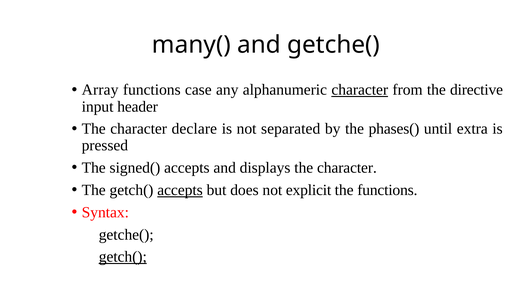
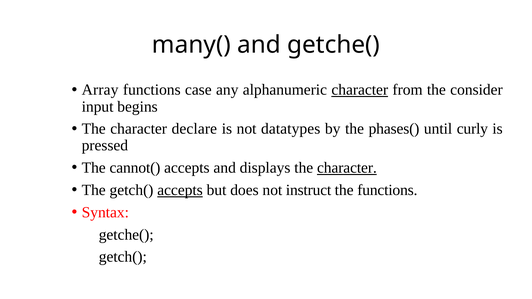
directive: directive -> consider
header: header -> begins
separated: separated -> datatypes
extra: extra -> curly
signed(: signed( -> cannot(
character at (347, 168) underline: none -> present
explicit: explicit -> instruct
getch( at (123, 257) underline: present -> none
